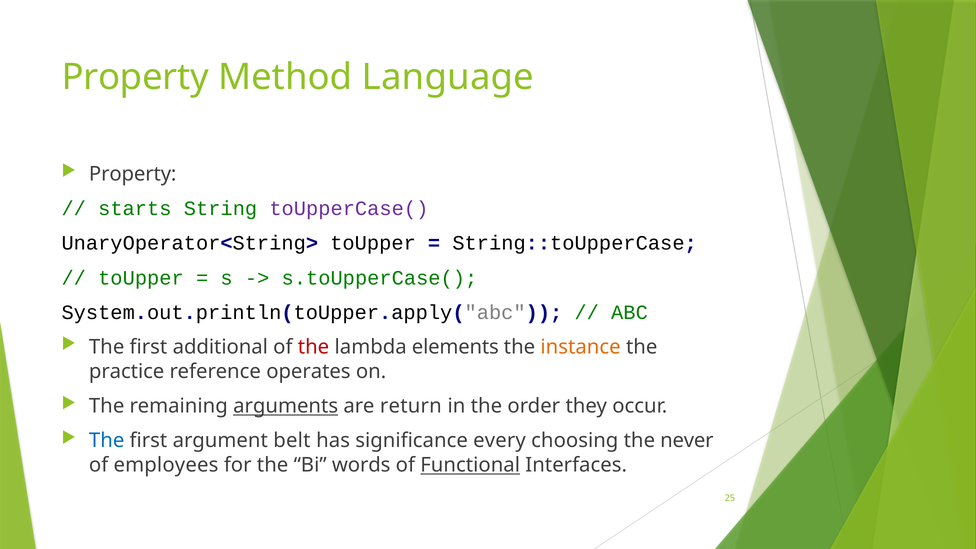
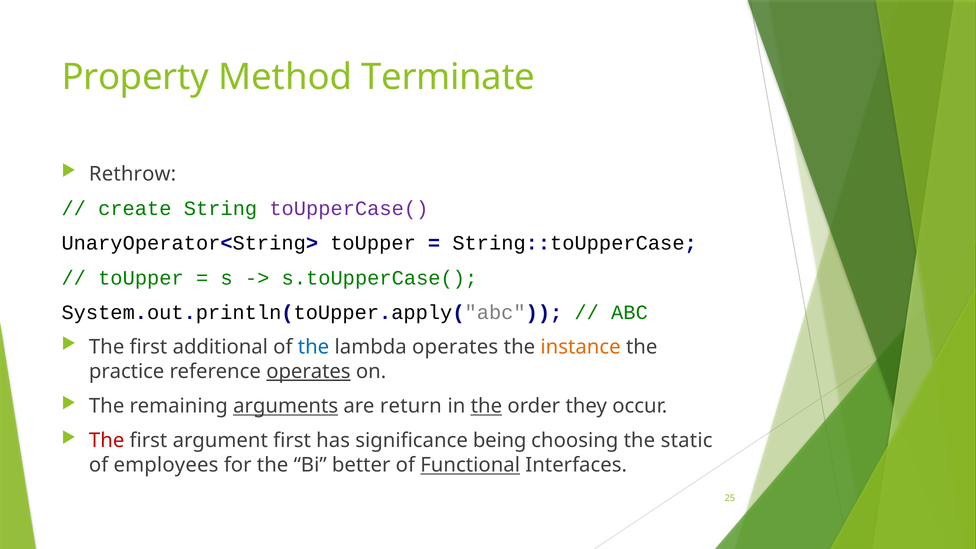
Language: Language -> Terminate
Property at (133, 174): Property -> Rethrow
starts: starts -> create
the at (314, 347) colour: red -> blue
lambda elements: elements -> operates
operates at (308, 372) underline: none -> present
the at (486, 406) underline: none -> present
The at (107, 441) colour: blue -> red
argument belt: belt -> first
every: every -> being
never: never -> static
words: words -> better
